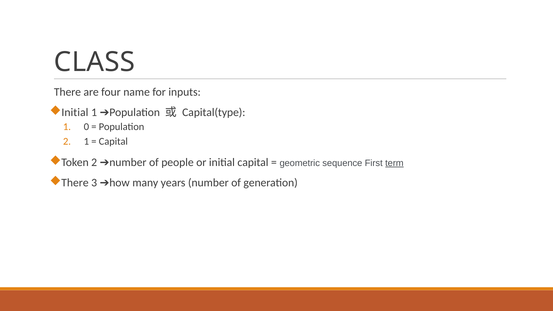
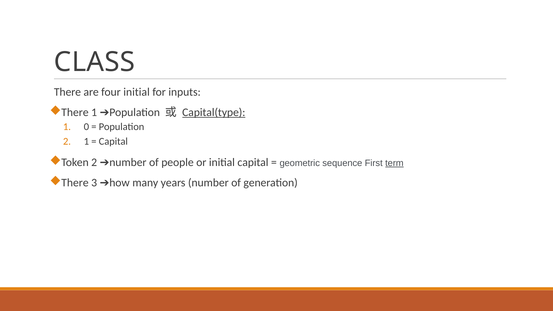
four name: name -> initial
Initial at (75, 112): Initial -> There
Capital(type underline: none -> present
